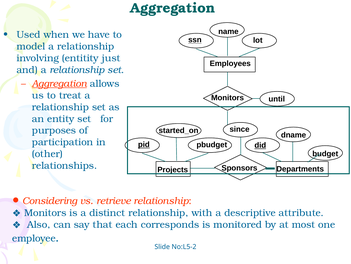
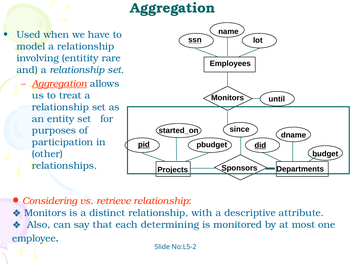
just: just -> rare
corresponds: corresponds -> determining
